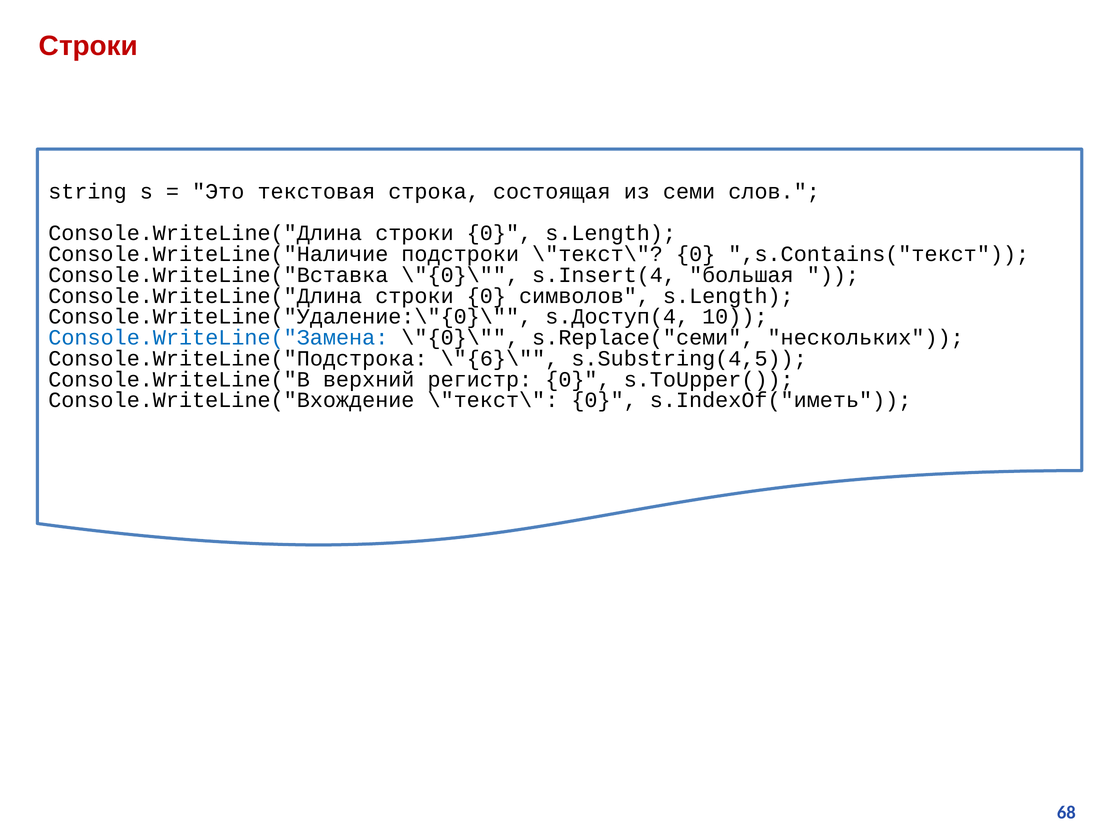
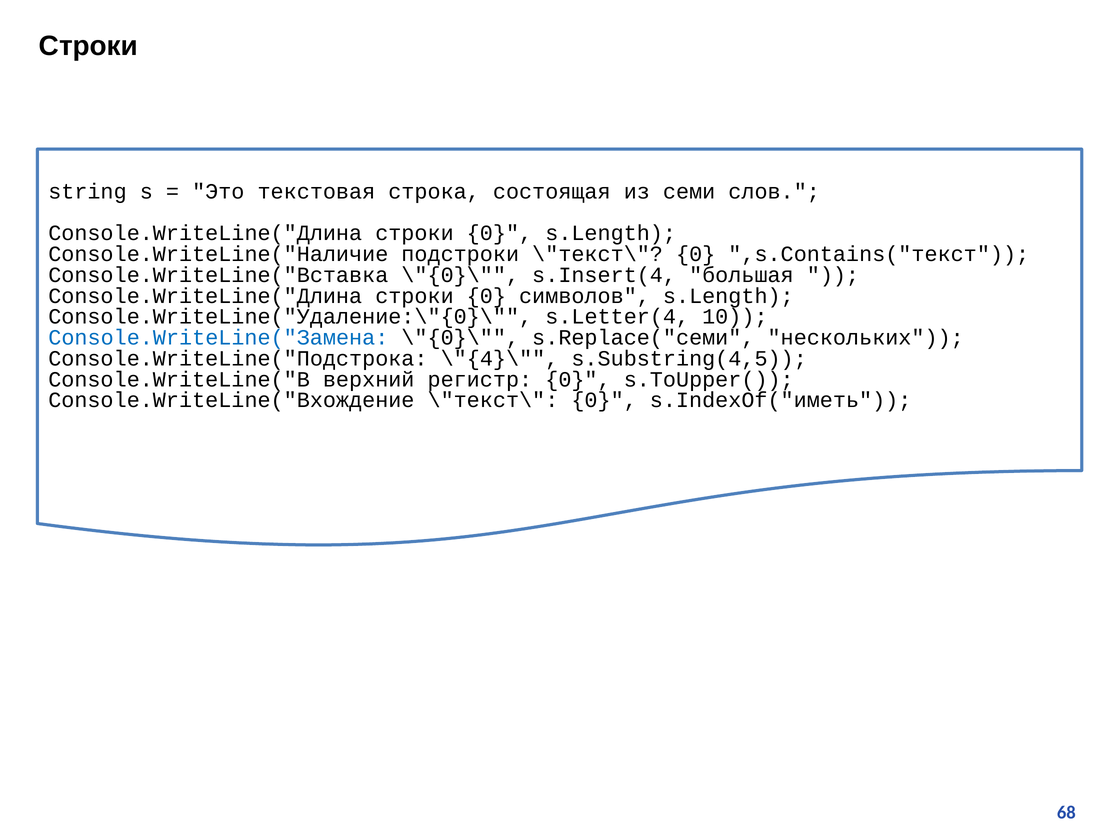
Строки at (89, 46) colour: red -> black
s.Доступ(4: s.Доступ(4 -> s.Letter(4
\"{6}\: \"{6}\ -> \"{4}\
